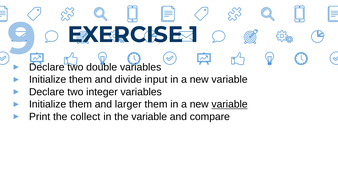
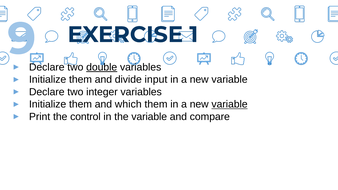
double underline: none -> present
larger: larger -> which
collect: collect -> control
